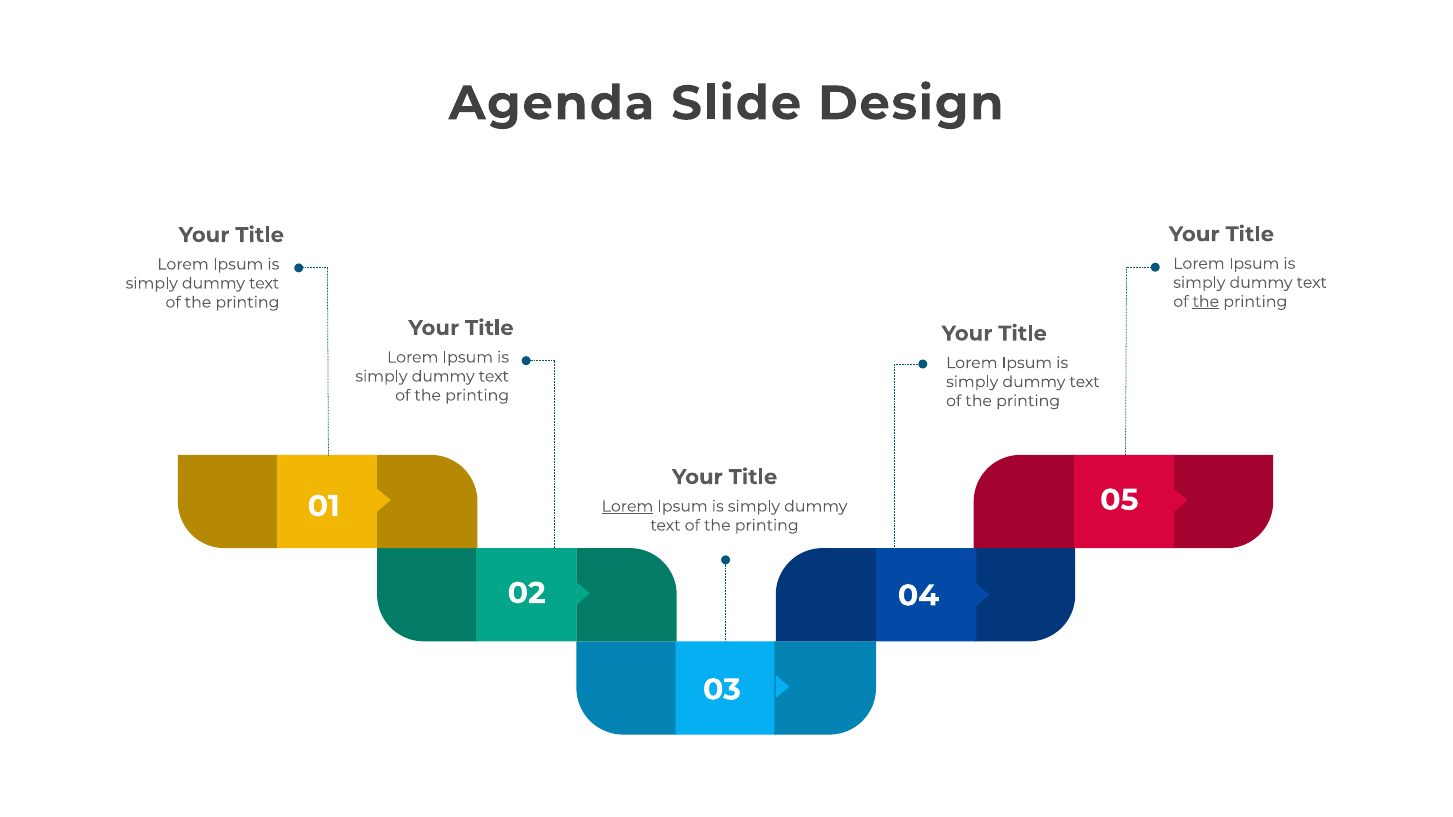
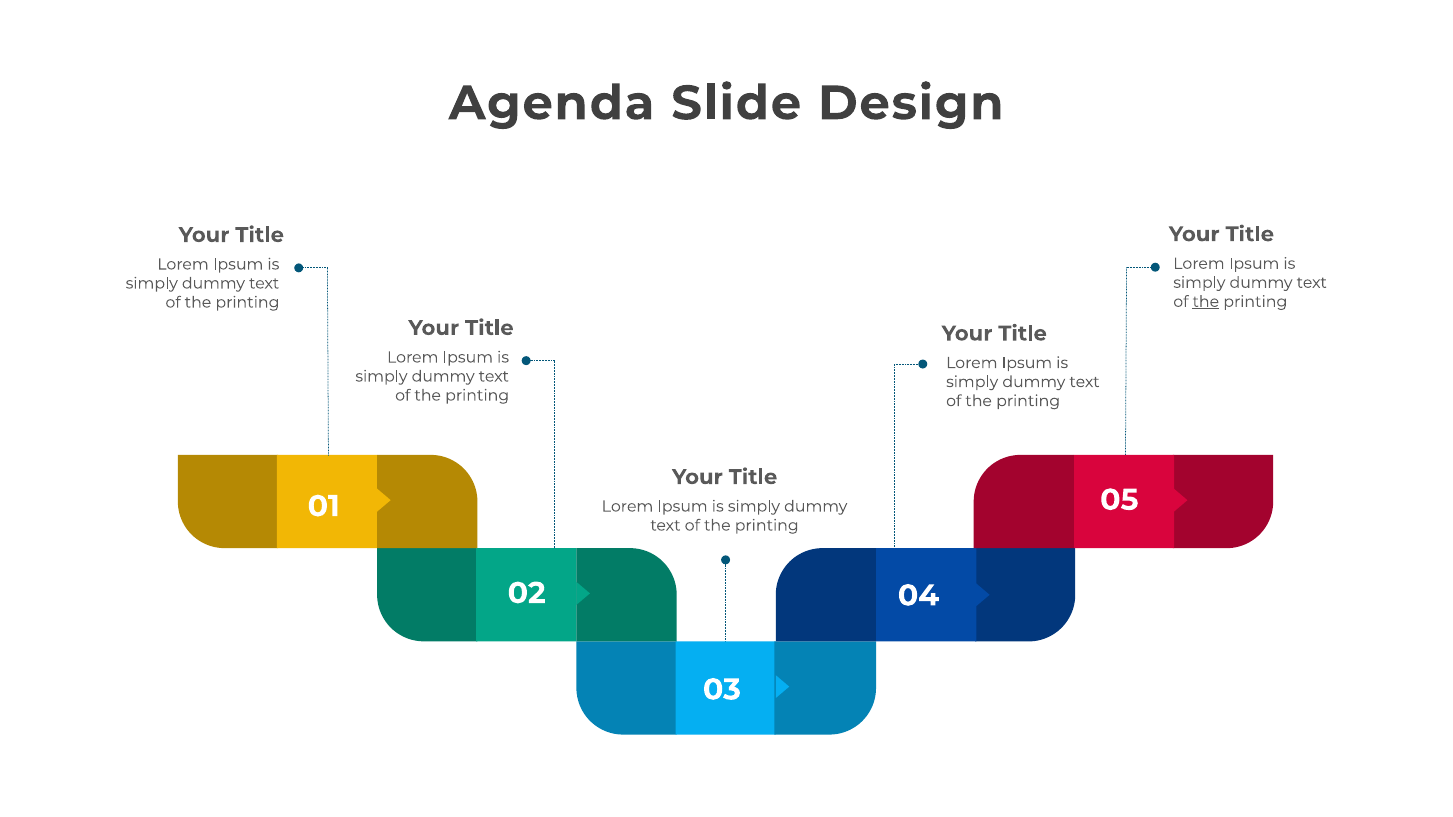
Lorem at (627, 507) underline: present -> none
